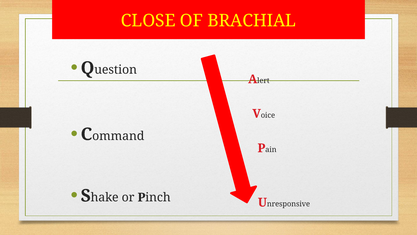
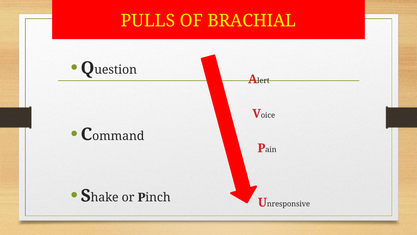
CLOSE: CLOSE -> PULLS
